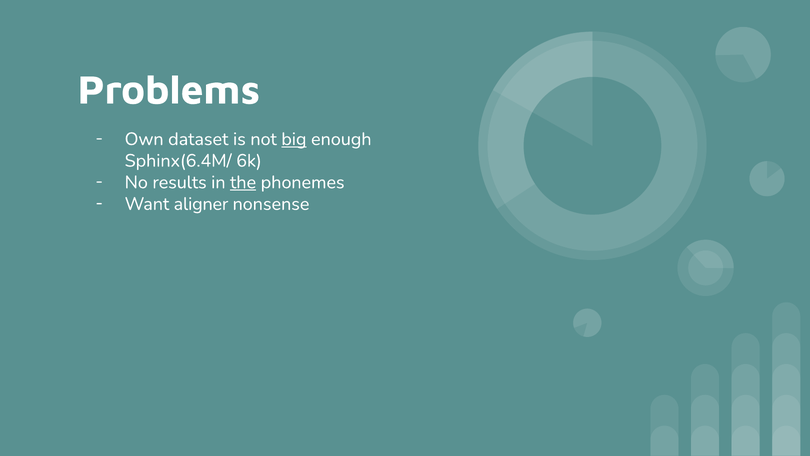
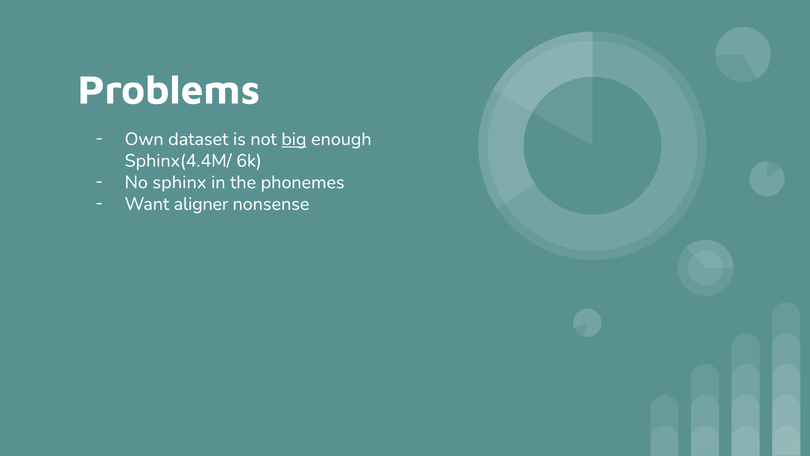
Sphinx(6.4M/: Sphinx(6.4M/ -> Sphinx(4.4M/
results: results -> sphinx
the underline: present -> none
